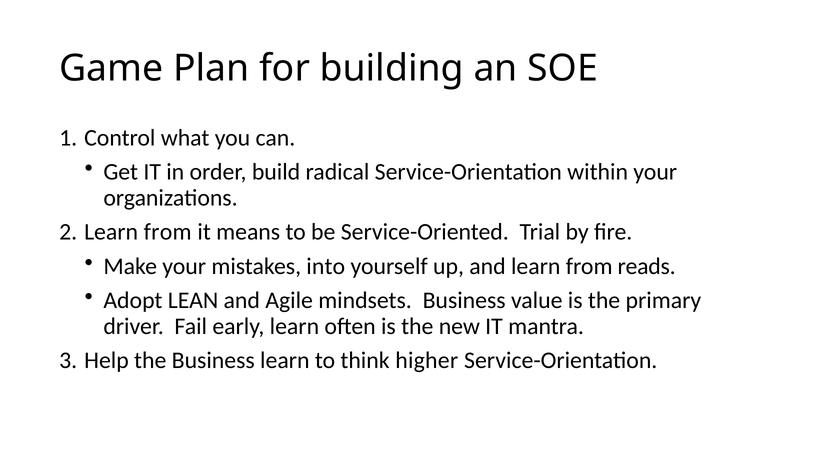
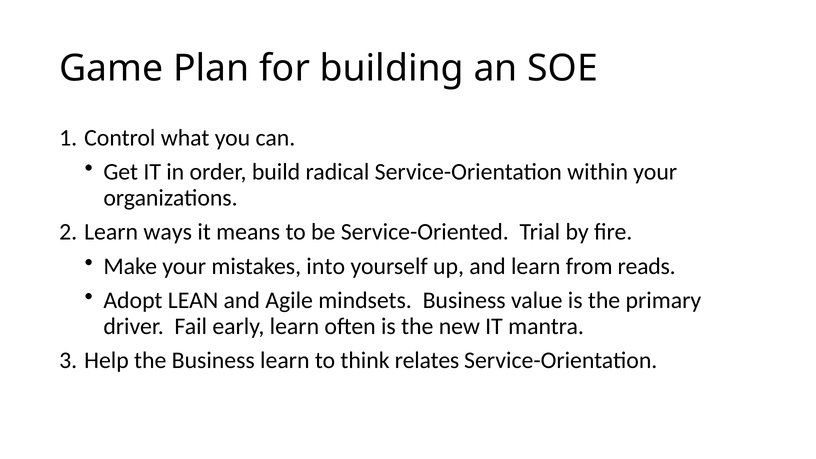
from at (168, 232): from -> ways
higher: higher -> relates
